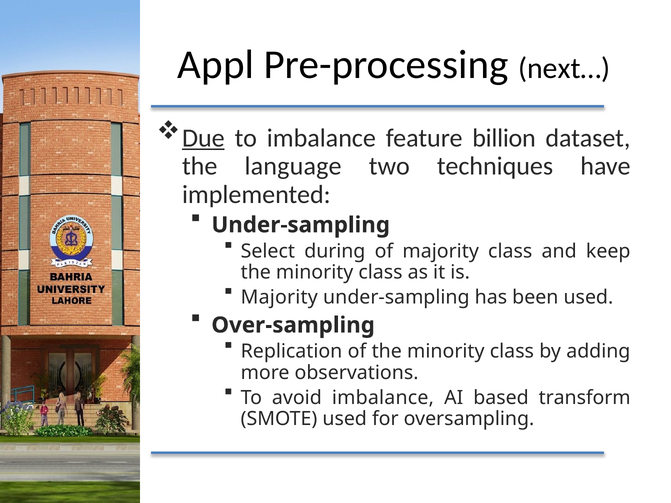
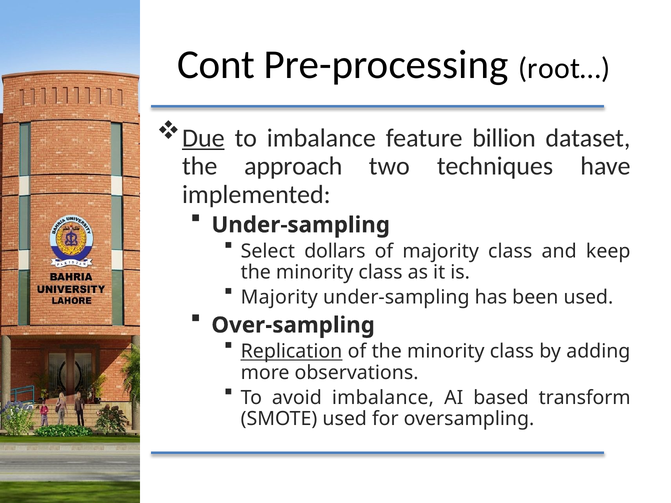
Appl: Appl -> Cont
next…: next… -> root…
language: language -> approach
during: during -> dollars
Replication underline: none -> present
